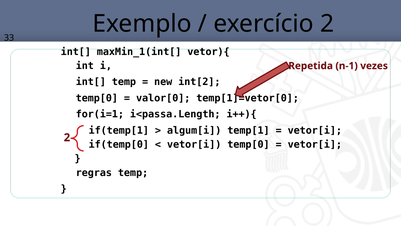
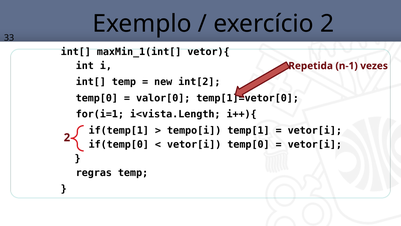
i<passa.Length: i<passa.Length -> i<vista.Length
algum[i: algum[i -> tempo[i
